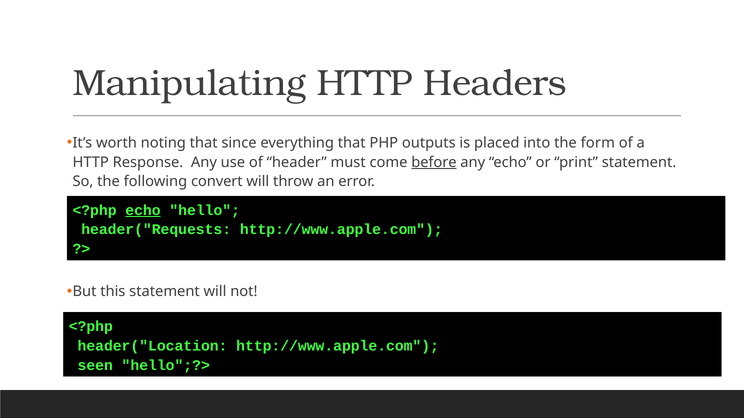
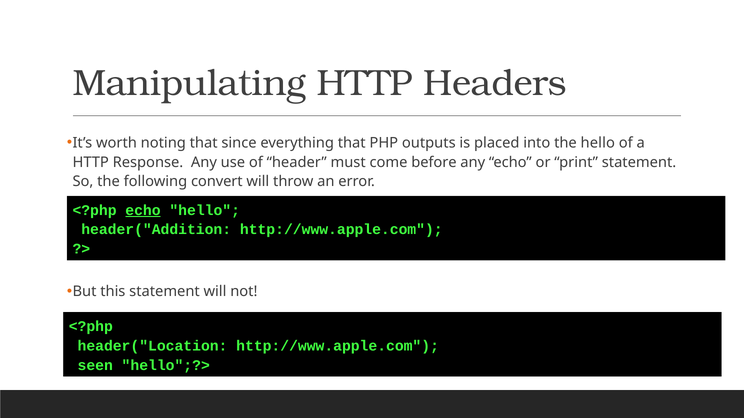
the form: form -> hello
before underline: present -> none
header("Requests: header("Requests -> header("Addition
